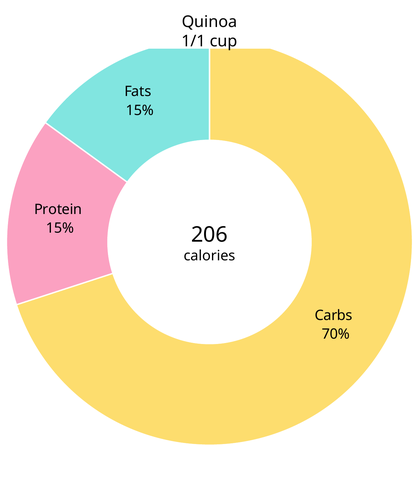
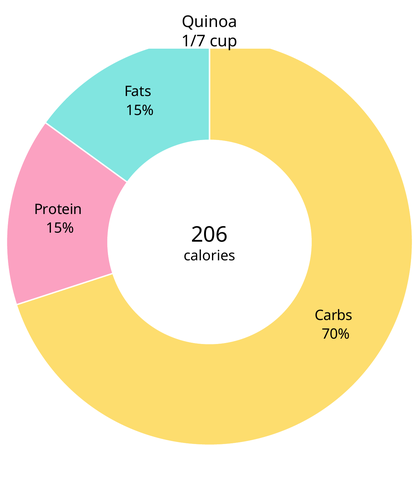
1/1: 1/1 -> 1/7
